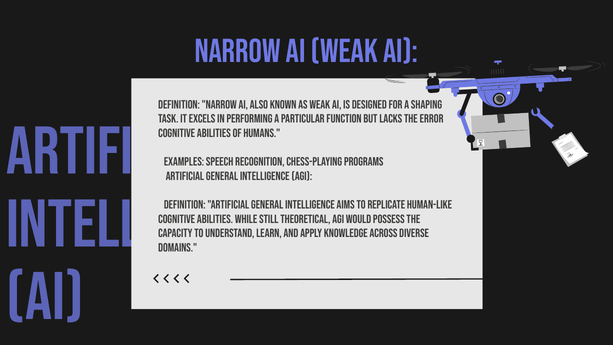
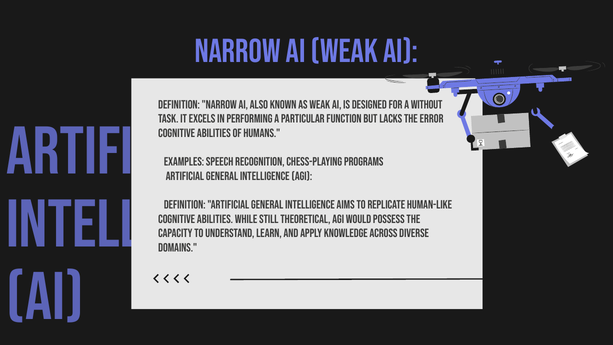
shaping: shaping -> without
